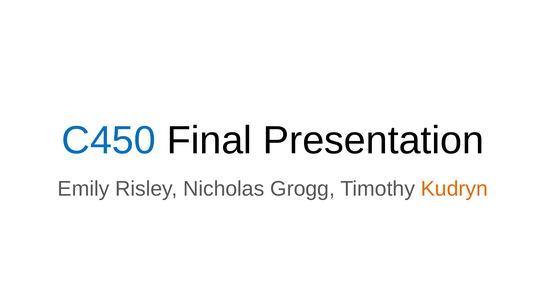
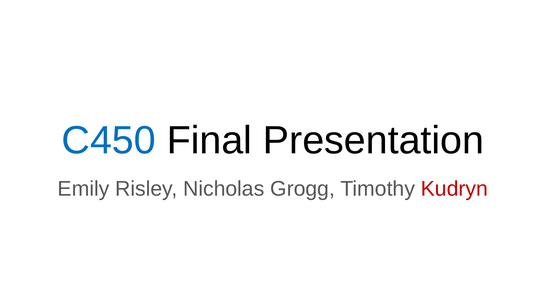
Kudryn colour: orange -> red
